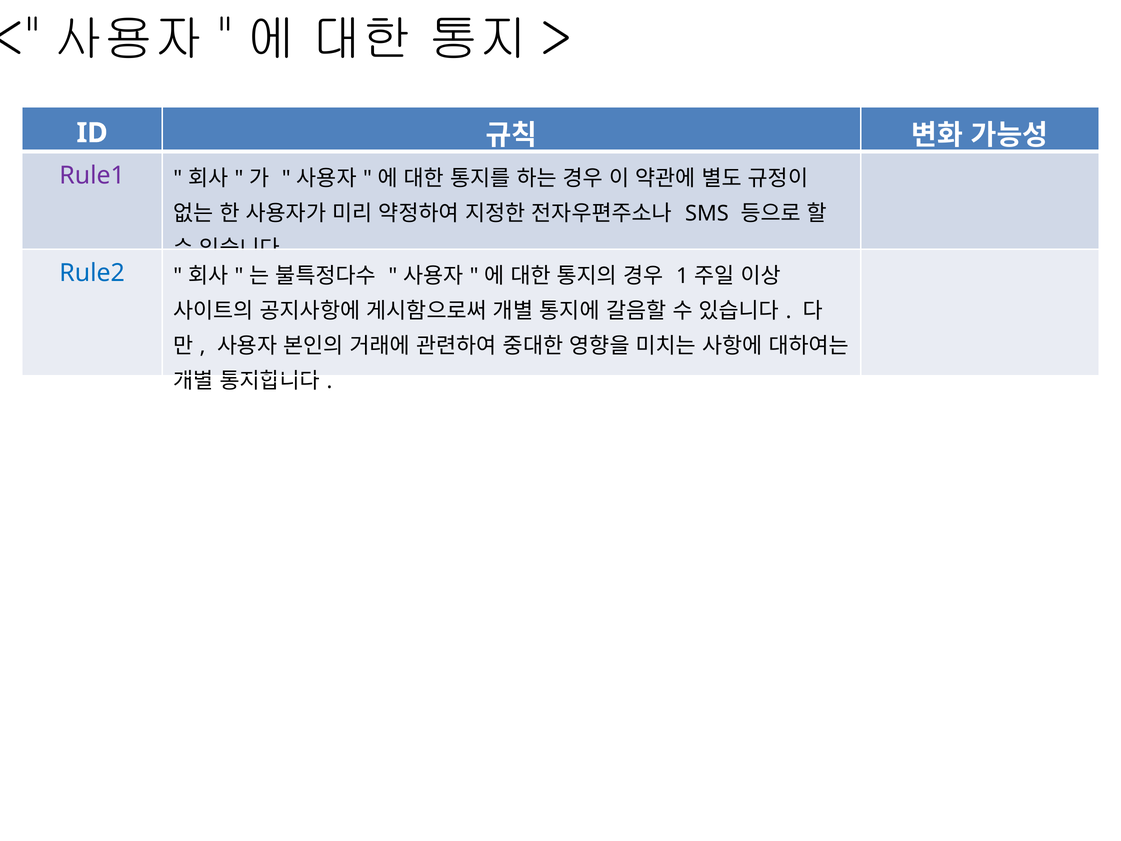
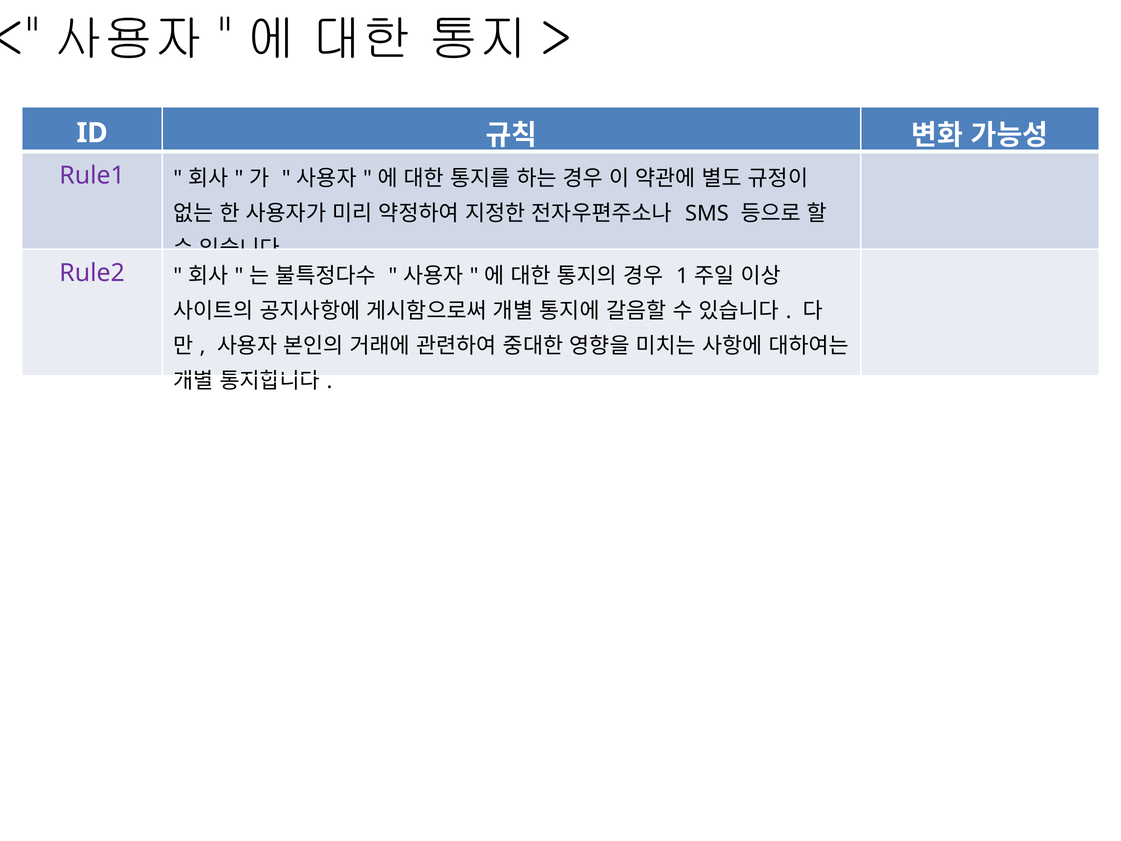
Rule2 colour: blue -> purple
